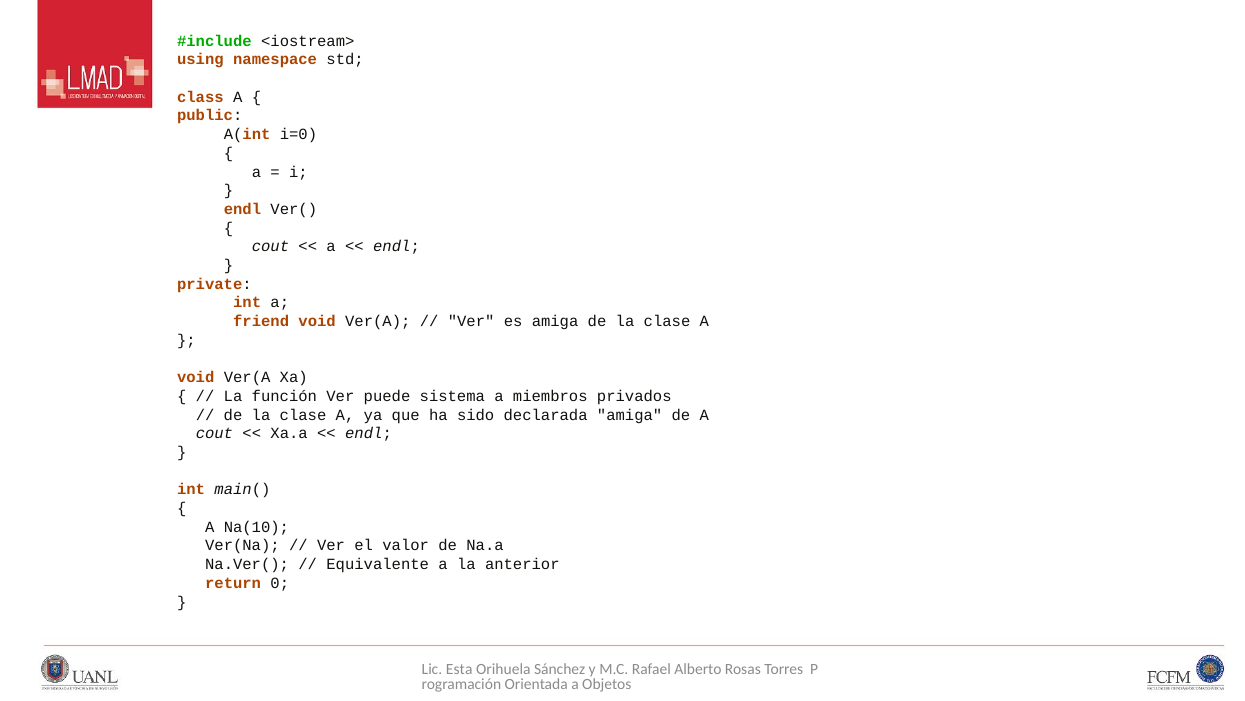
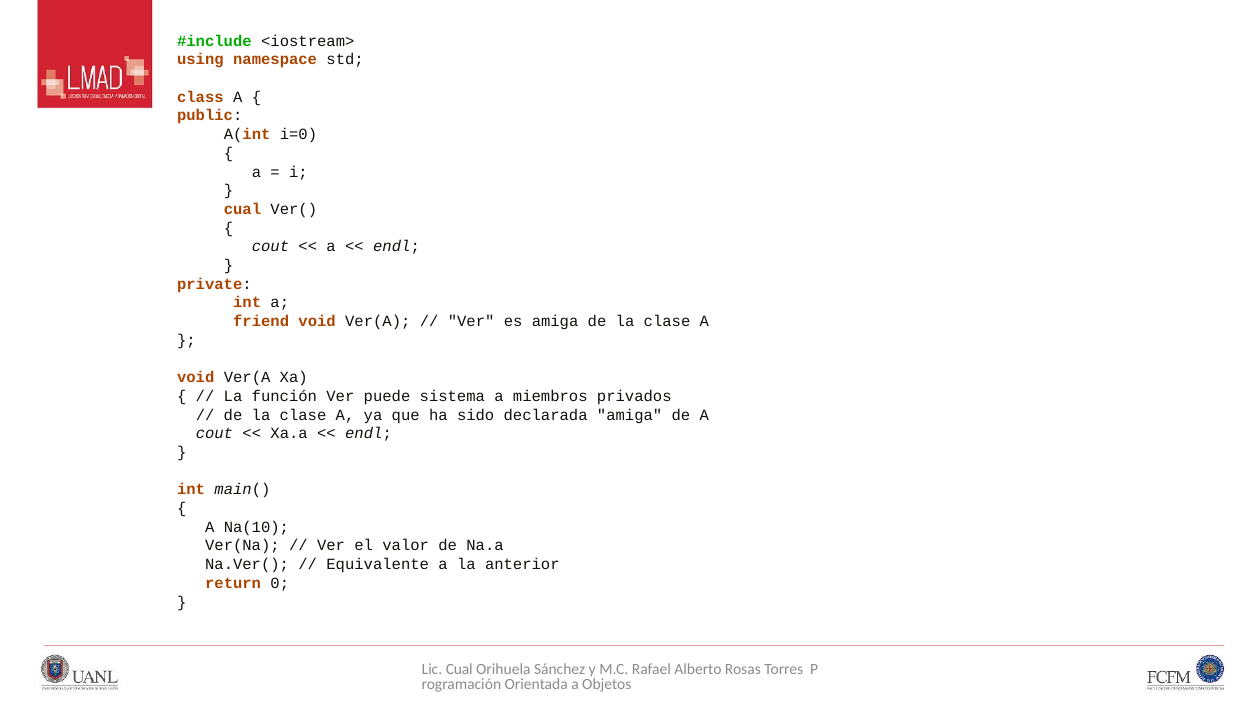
endl at (242, 209): endl -> cual
Lic Esta: Esta -> Cual
